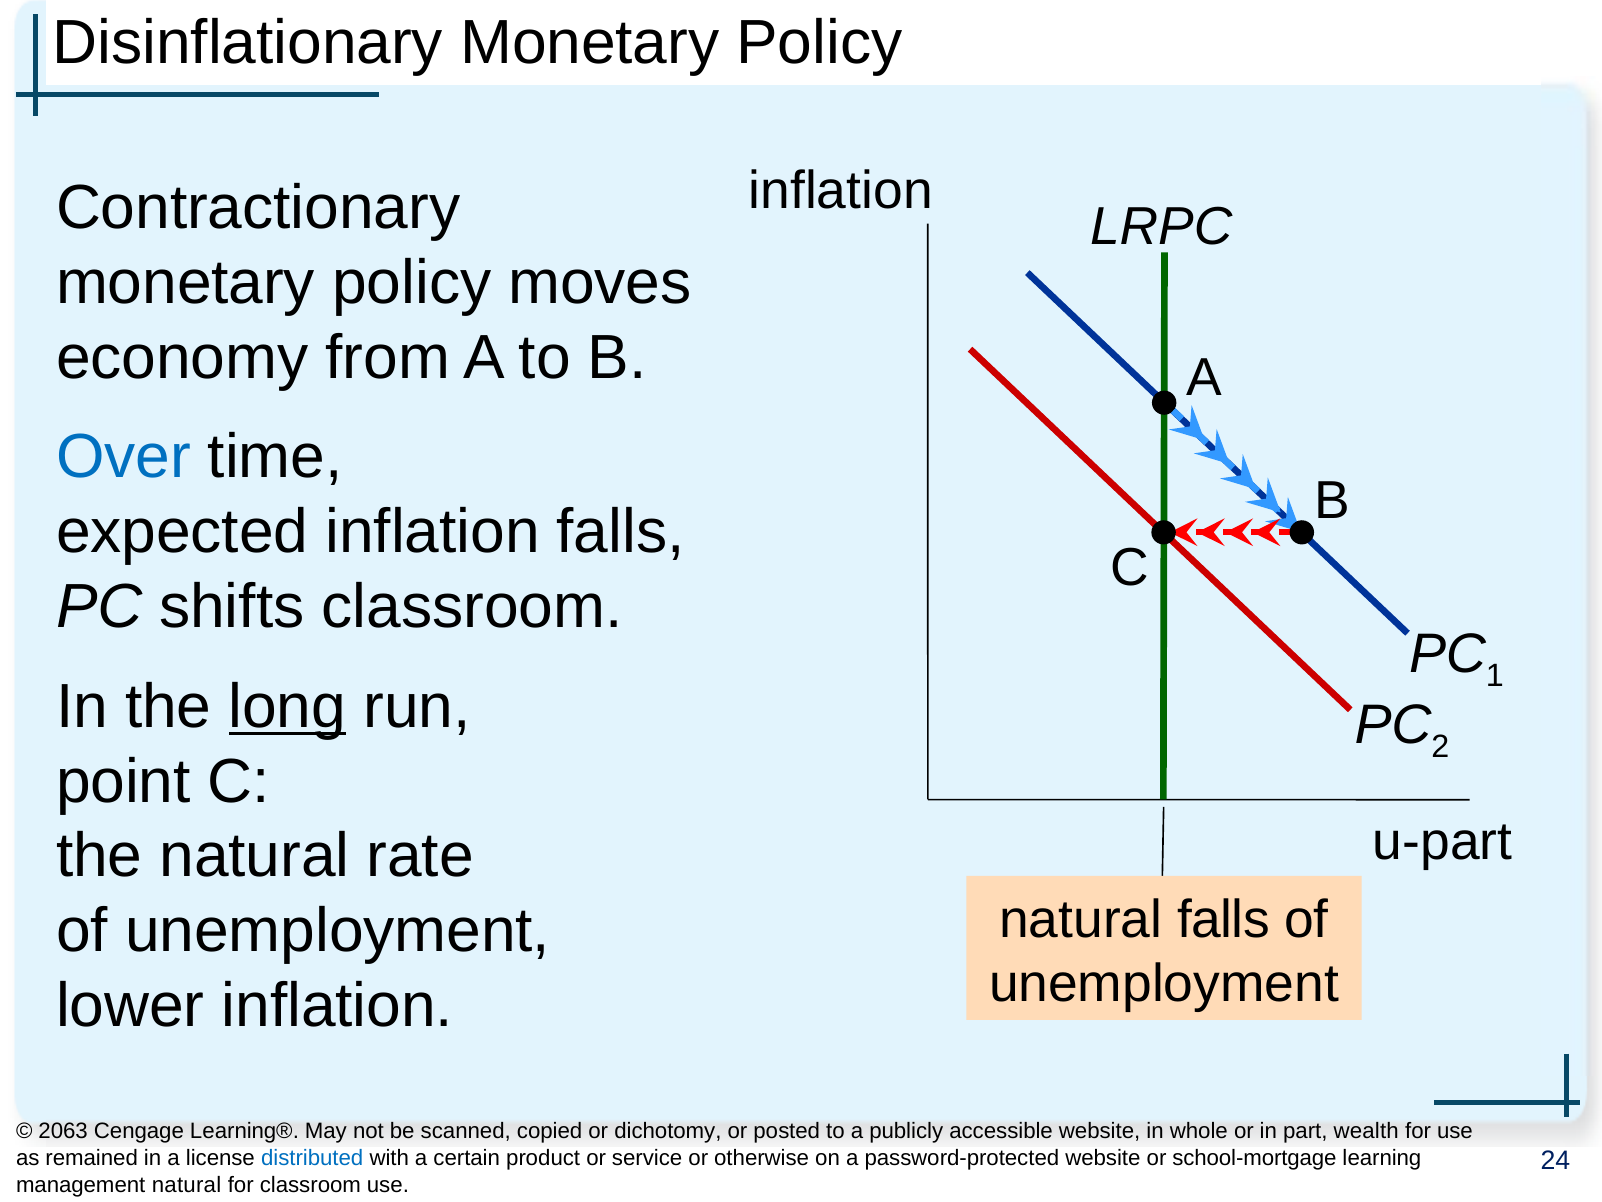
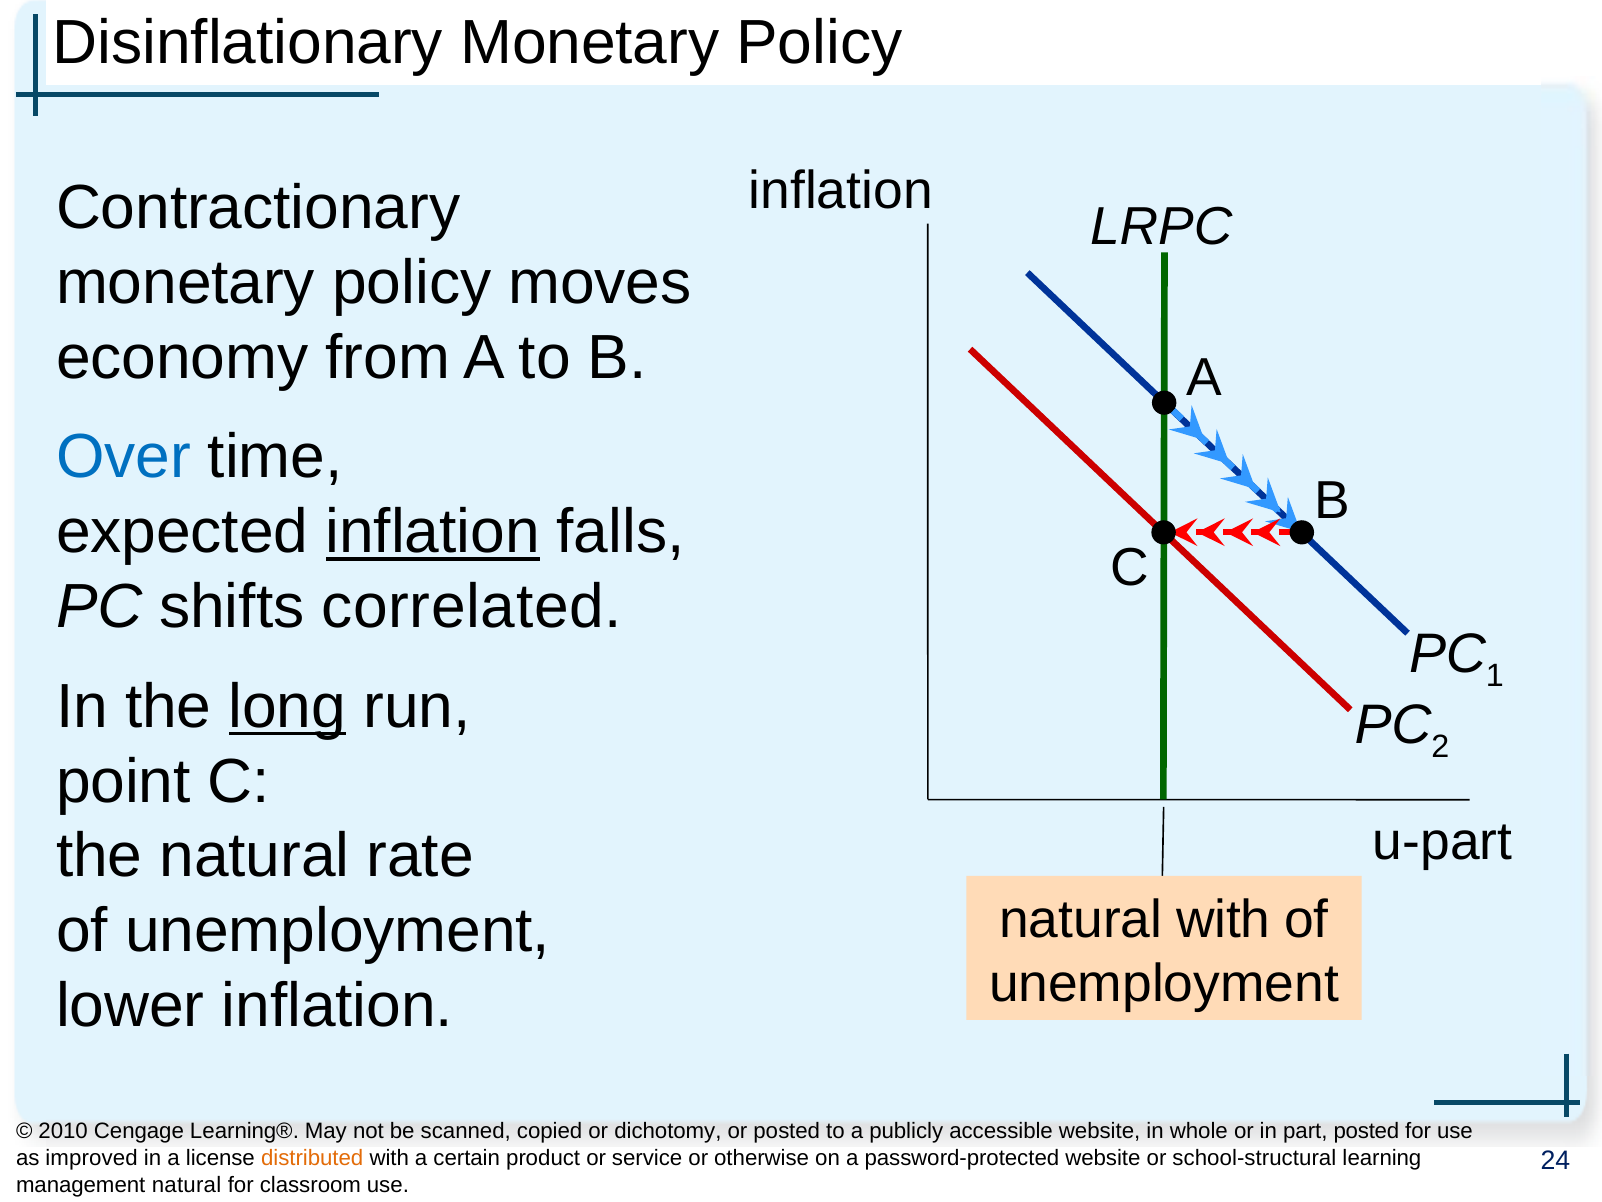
inflation at (433, 532) underline: none -> present
shifts classroom: classroom -> correlated
natural falls: falls -> with
2063: 2063 -> 2010
part wealth: wealth -> posted
remained: remained -> improved
distributed colour: blue -> orange
school-mortgage: school-mortgage -> school-structural
